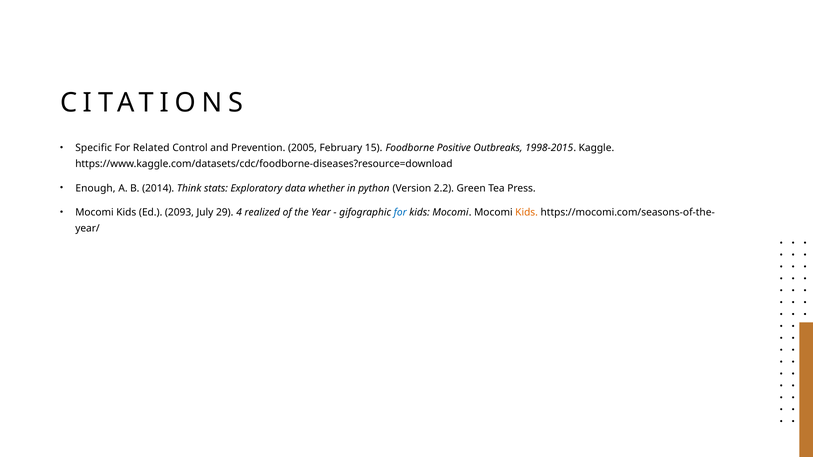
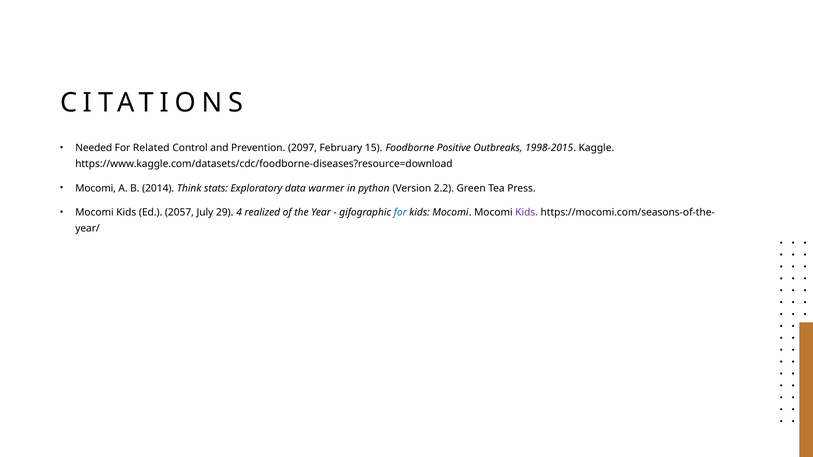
Specific: Specific -> Needed
2005: 2005 -> 2097
Enough at (95, 188): Enough -> Mocomi
whether: whether -> warmer
2093: 2093 -> 2057
Kids at (527, 213) colour: orange -> purple
